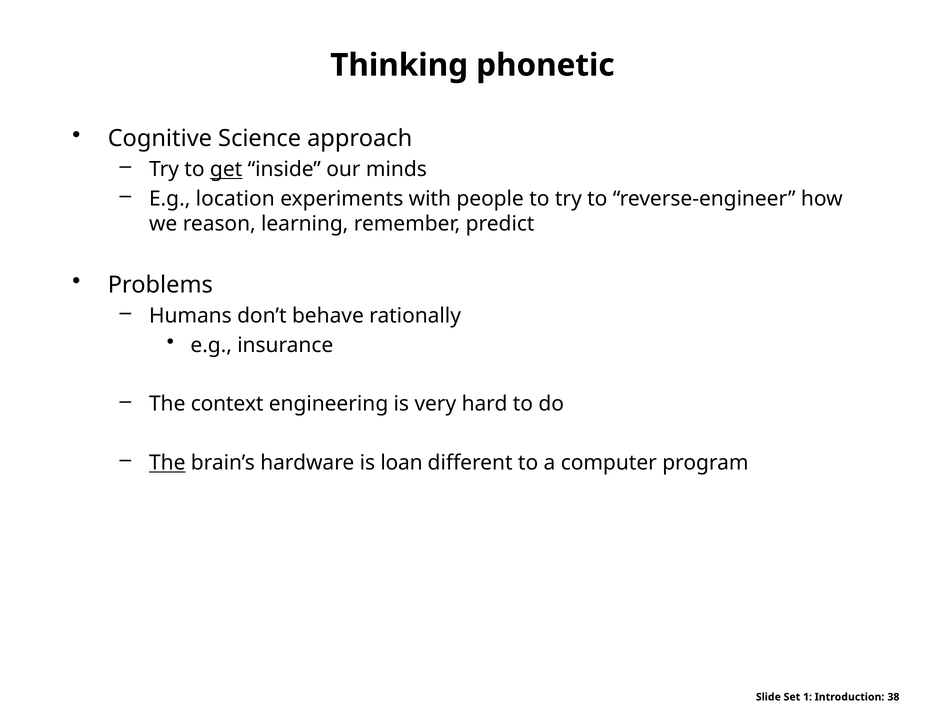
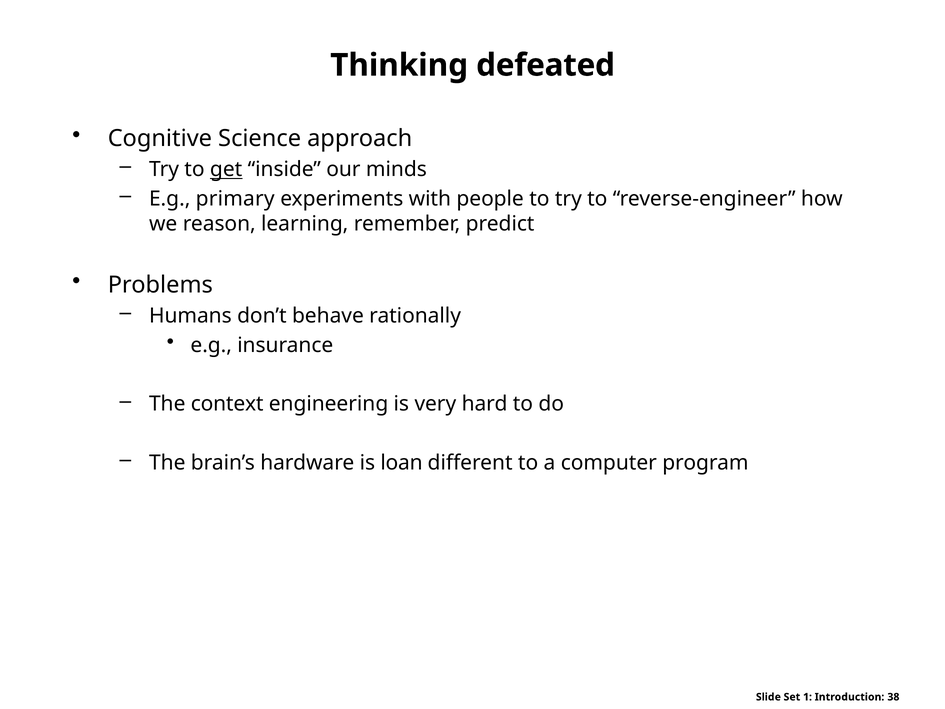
phonetic: phonetic -> defeated
location: location -> primary
The at (167, 463) underline: present -> none
